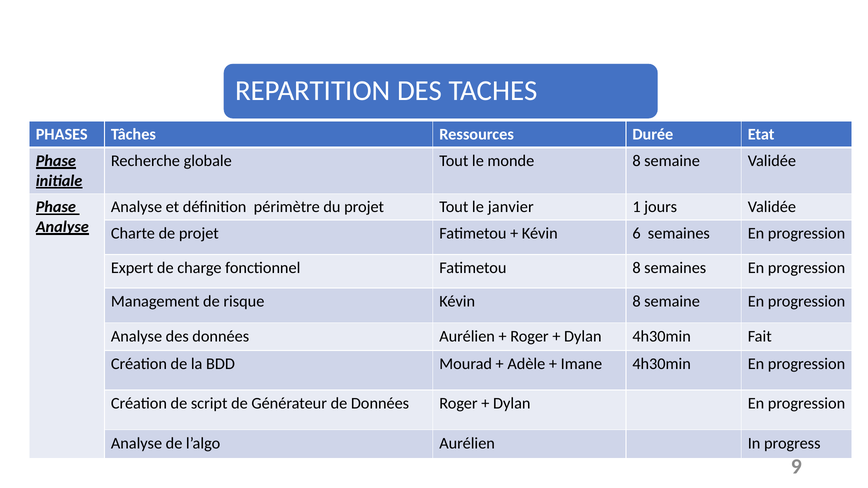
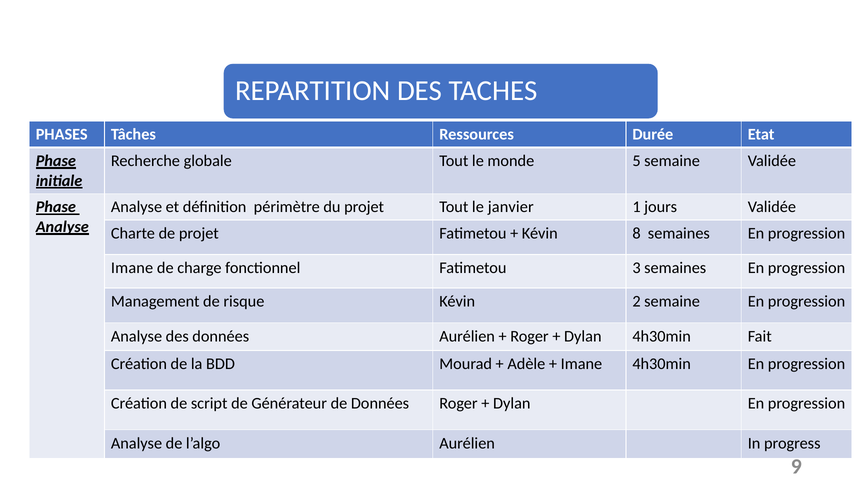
monde 8: 8 -> 5
6: 6 -> 8
Expert at (132, 268): Expert -> Imane
Fatimetou 8: 8 -> 3
Kévin 8: 8 -> 2
